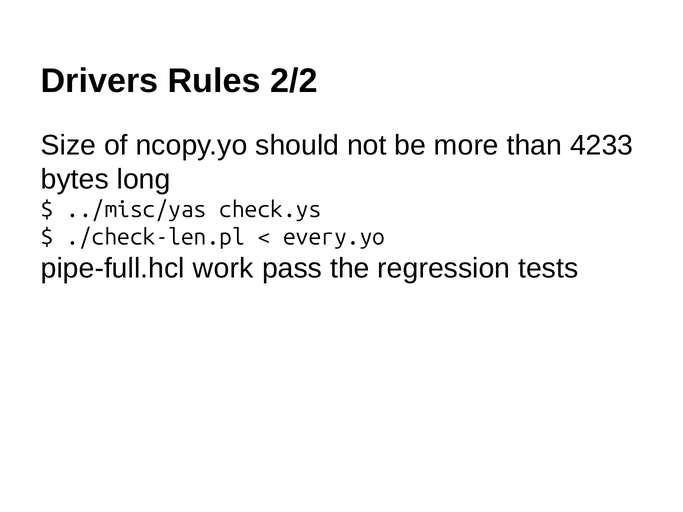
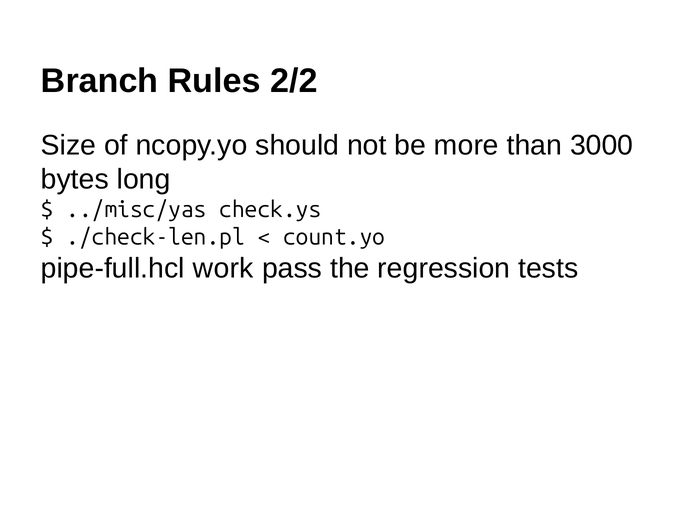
Drivers: Drivers -> Branch
4233: 4233 -> 3000
every.yo: every.yo -> count.yo
